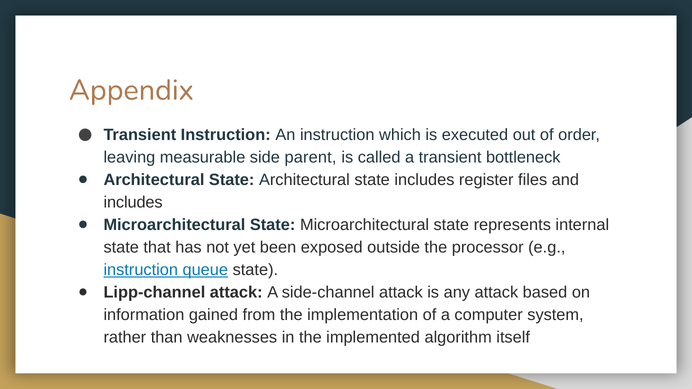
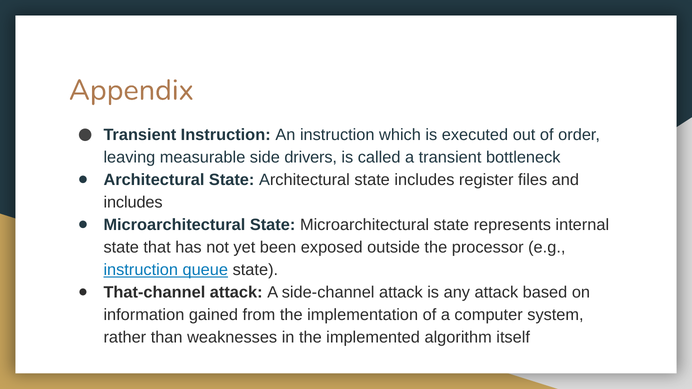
parent: parent -> drivers
Lipp-channel: Lipp-channel -> That-channel
